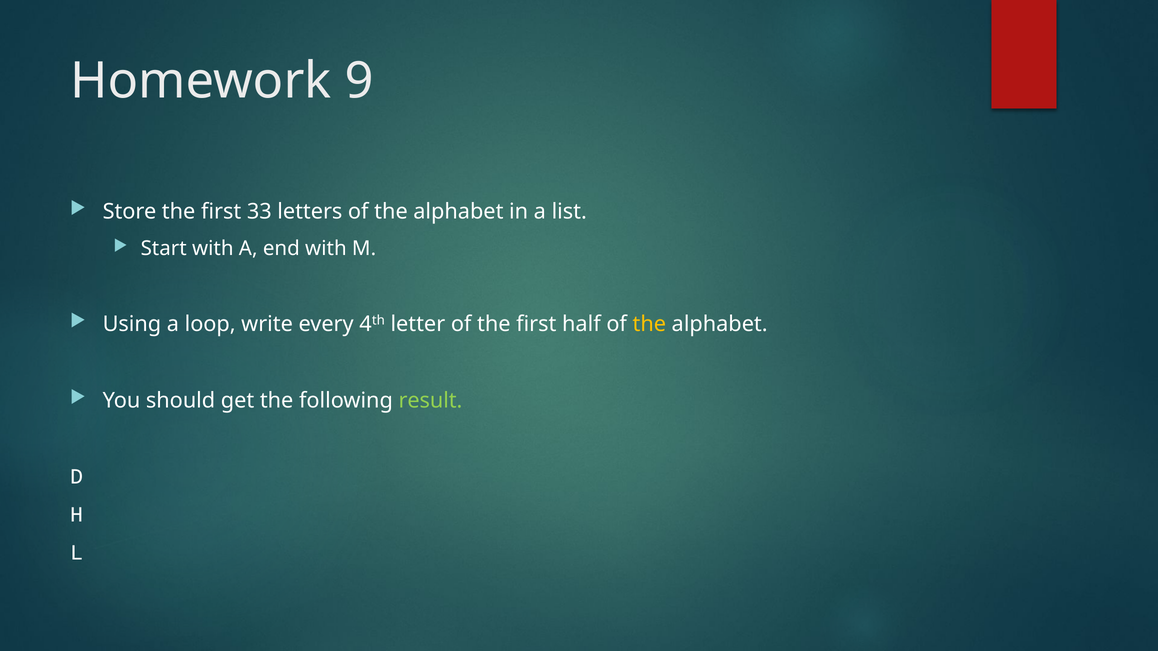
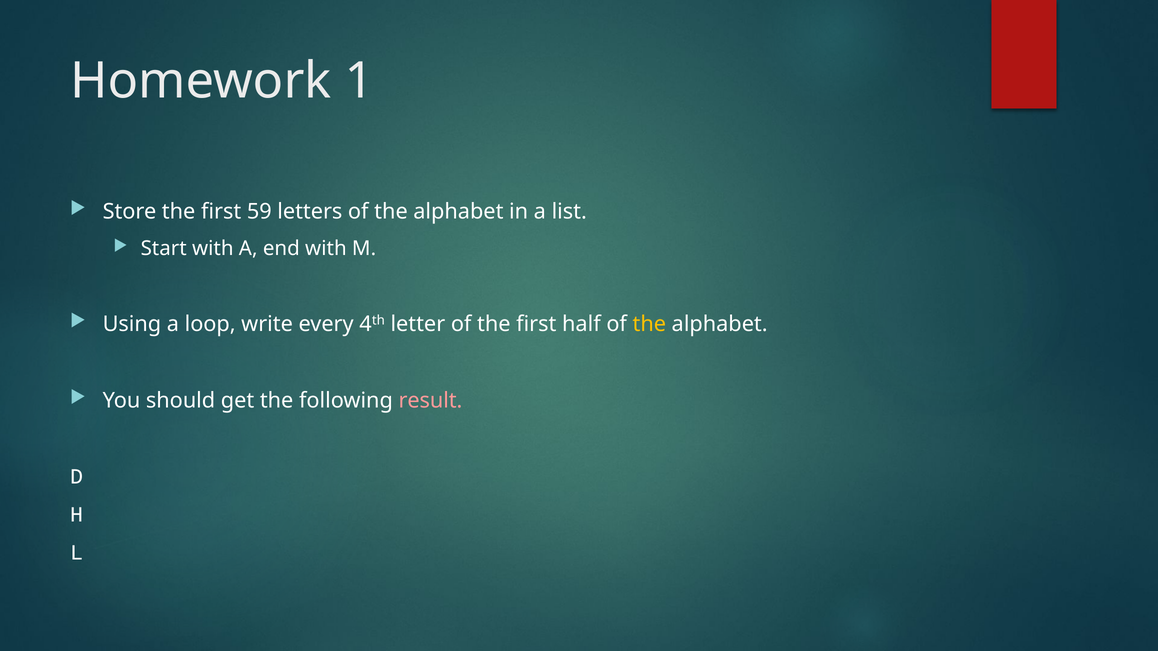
9: 9 -> 1
33: 33 -> 59
result colour: light green -> pink
